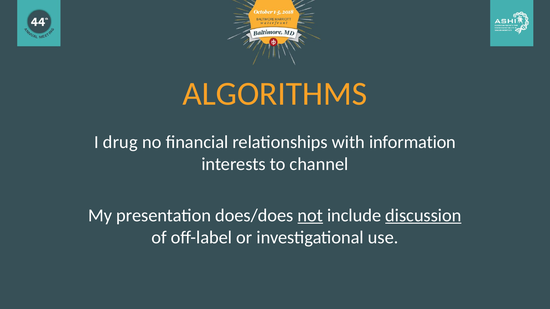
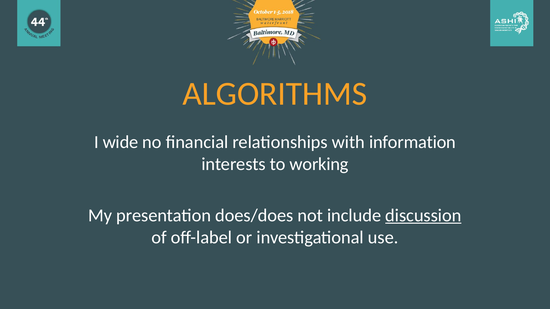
drug: drug -> wide
channel: channel -> working
not underline: present -> none
